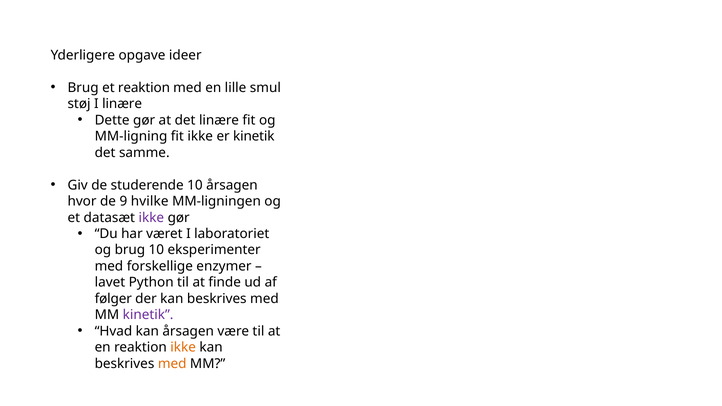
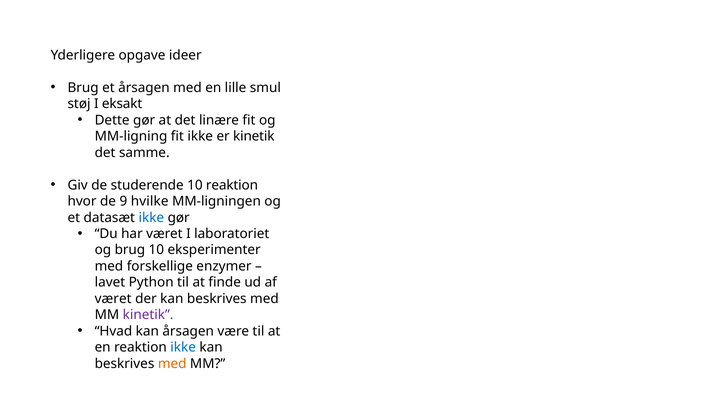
et reaktion: reaktion -> årsagen
I linære: linære -> eksakt
10 årsagen: årsagen -> reaktion
ikke at (151, 218) colour: purple -> blue
følger at (113, 299): følger -> været
ikke at (183, 348) colour: orange -> blue
